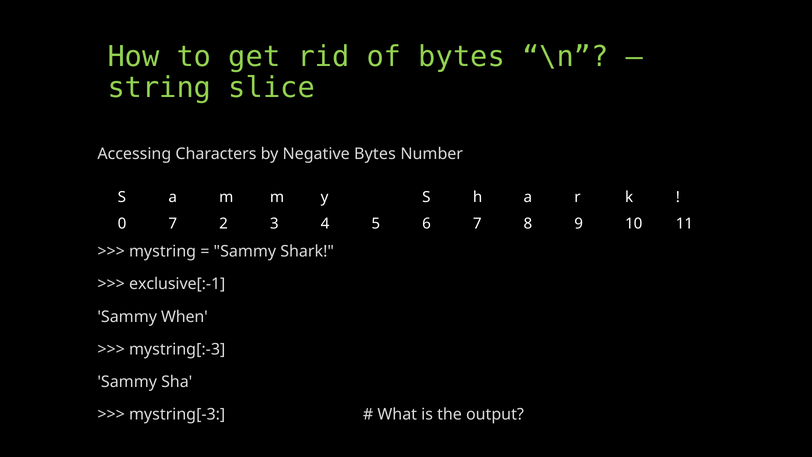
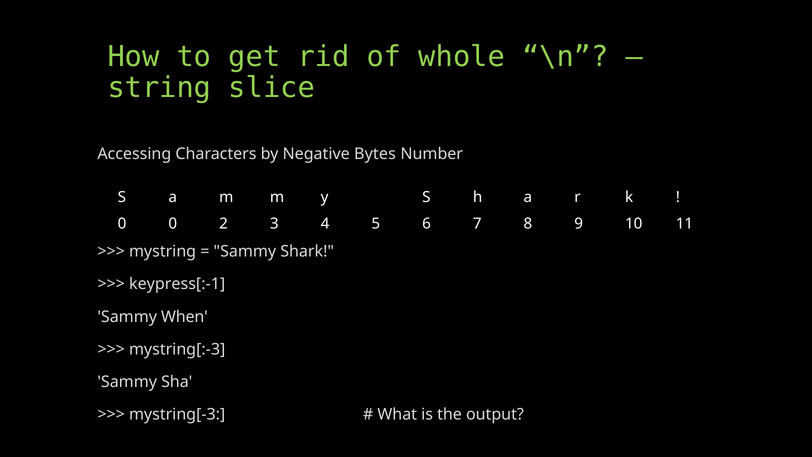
of bytes: bytes -> whole
0 7: 7 -> 0
exclusive[:-1: exclusive[:-1 -> keypress[:-1
